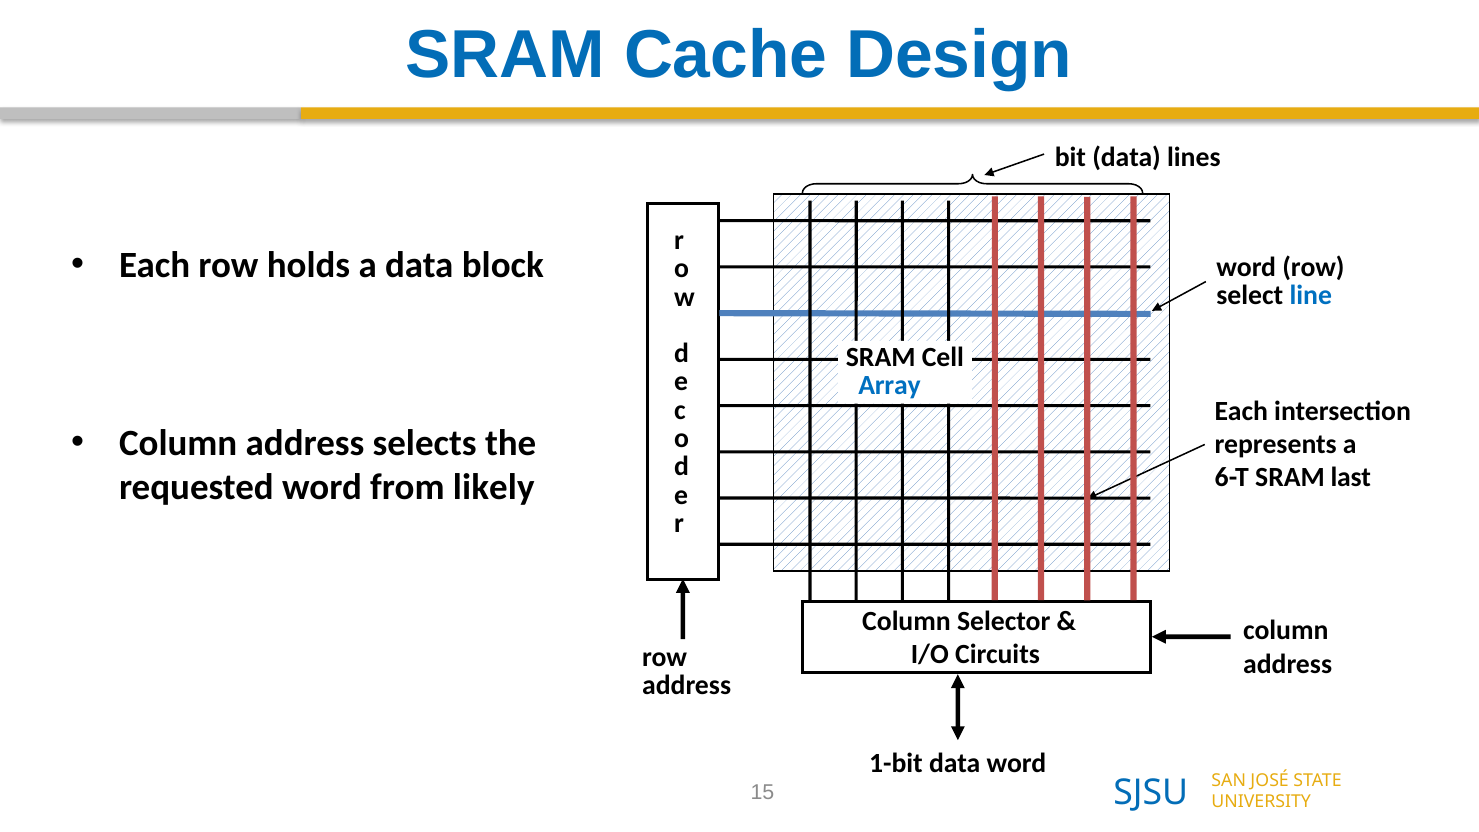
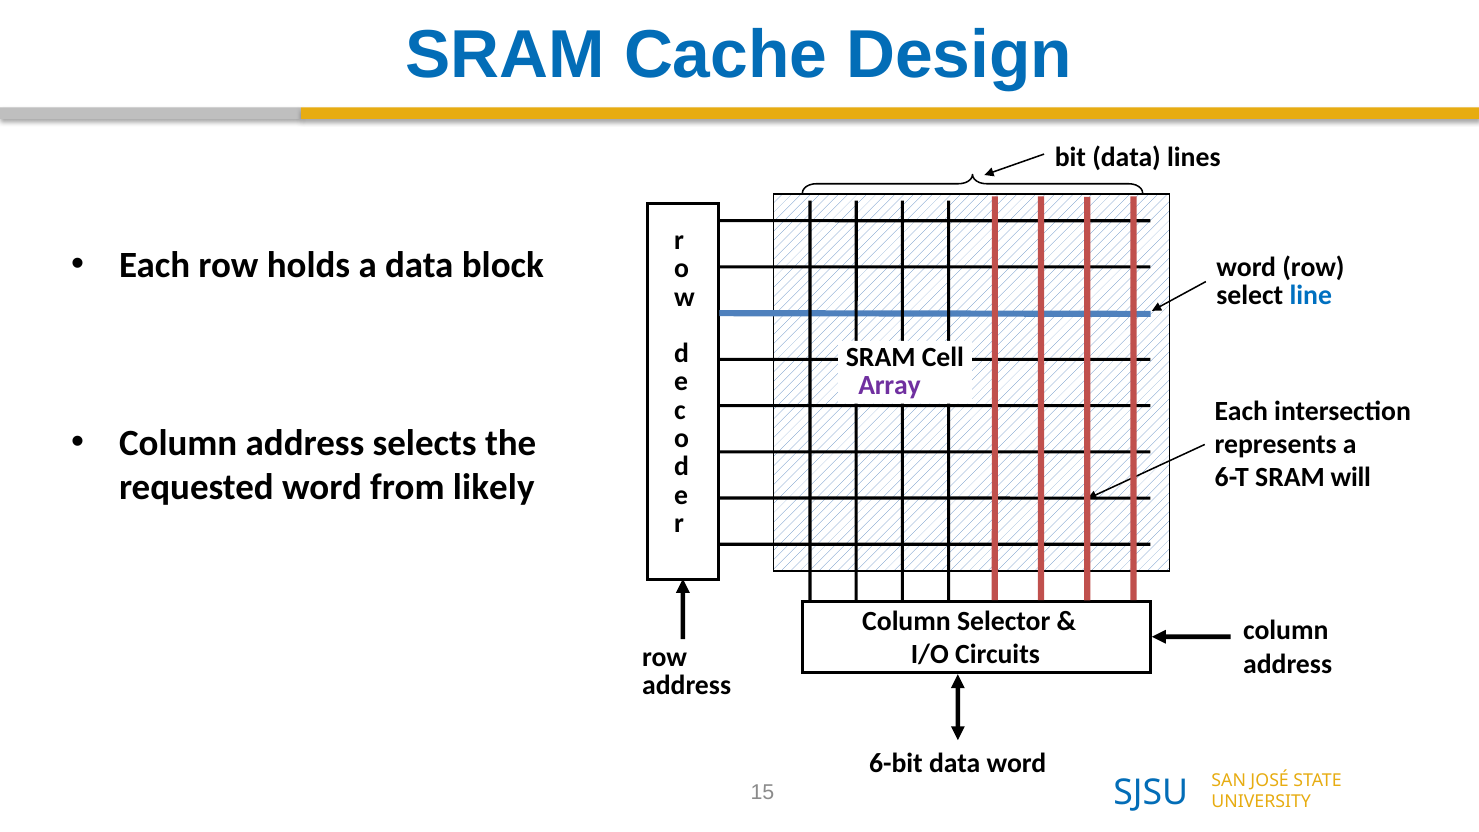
Array colour: blue -> purple
last: last -> will
1-bit: 1-bit -> 6-bit
